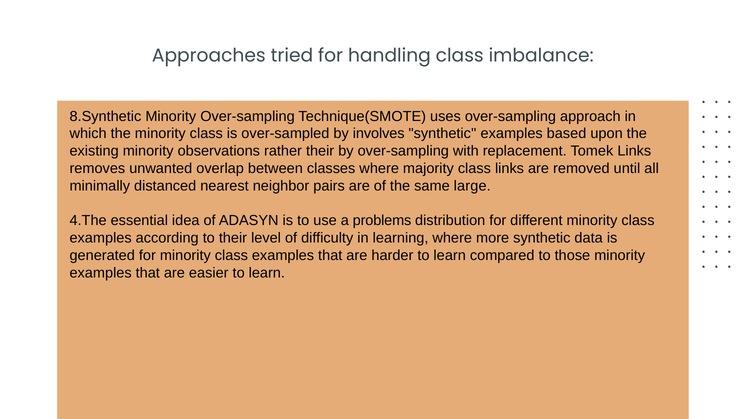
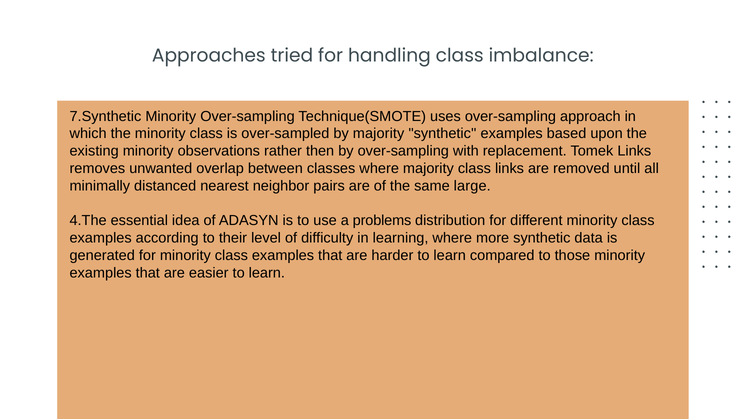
8.Synthetic: 8.Synthetic -> 7.Synthetic
by involves: involves -> majority
rather their: their -> then
